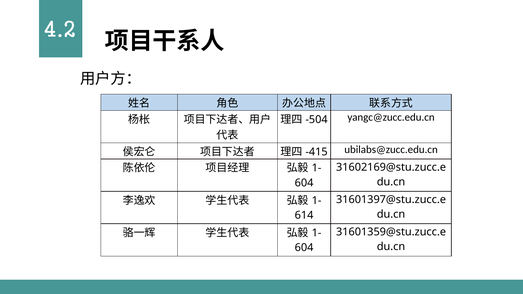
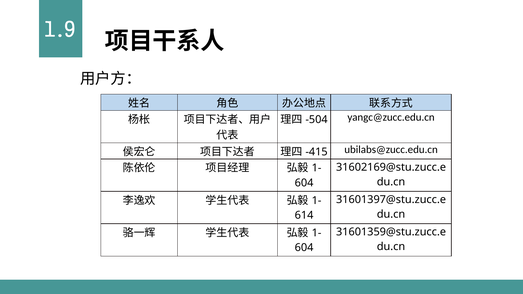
4.2: 4.2 -> 1.9
